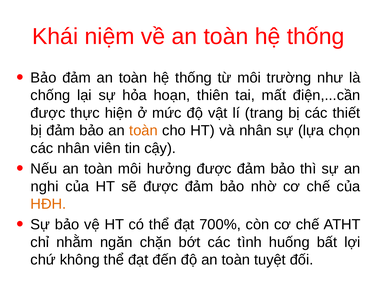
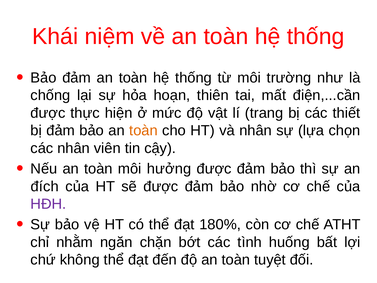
nghi: nghi -> đích
HĐH colour: orange -> purple
700%: 700% -> 180%
